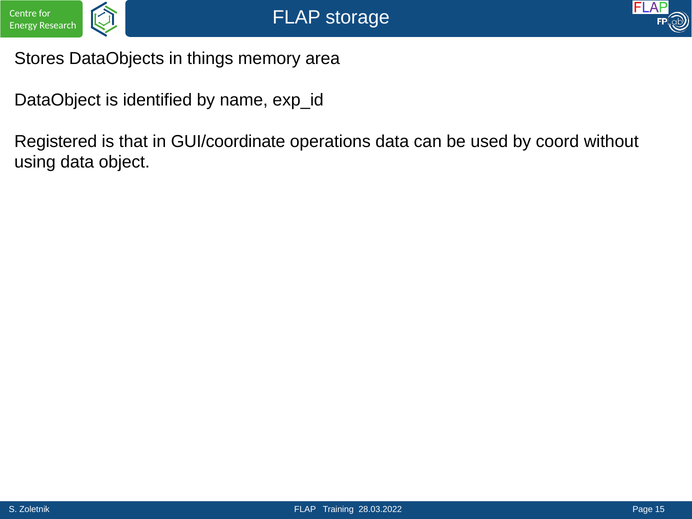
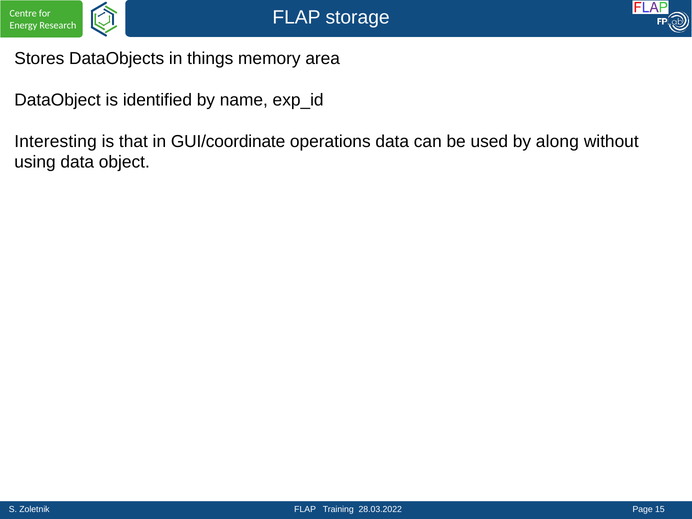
Registered: Registered -> Interesting
coord: coord -> along
